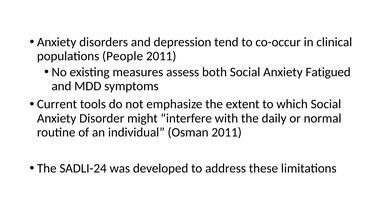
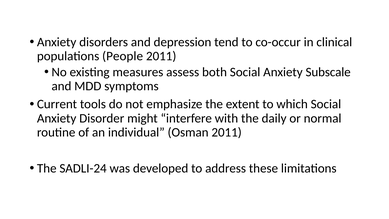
Fatigued: Fatigued -> Subscale
